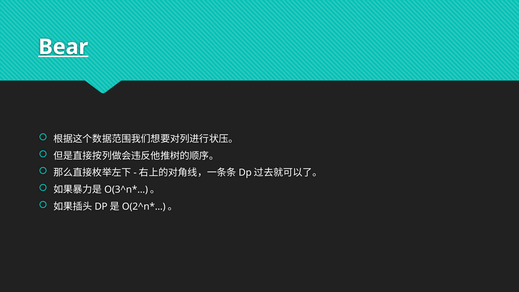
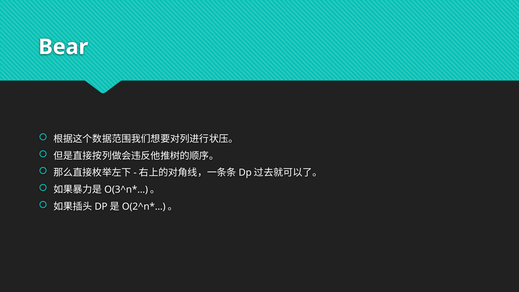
Bear underline: present -> none
